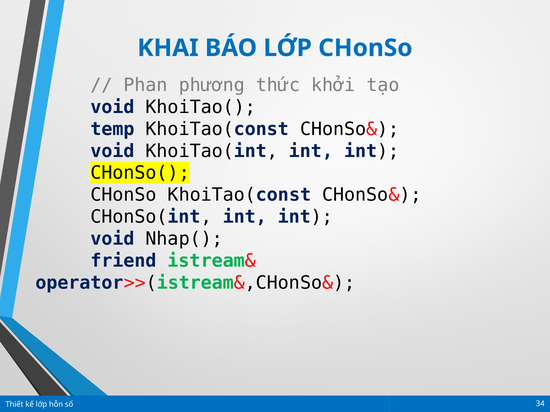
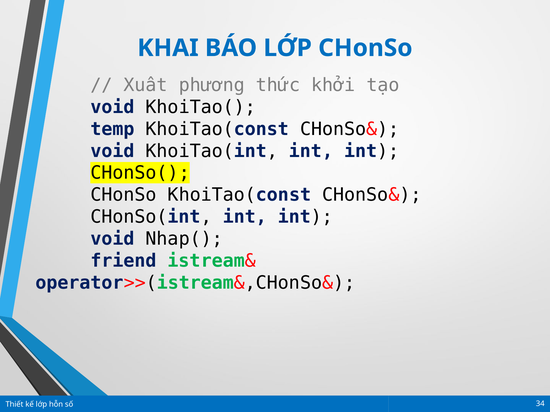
Phan: Phan -> Xuất
